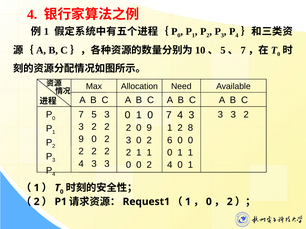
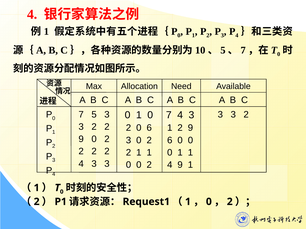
0 9: 9 -> 6
1 2 8: 8 -> 9
4 0: 0 -> 9
